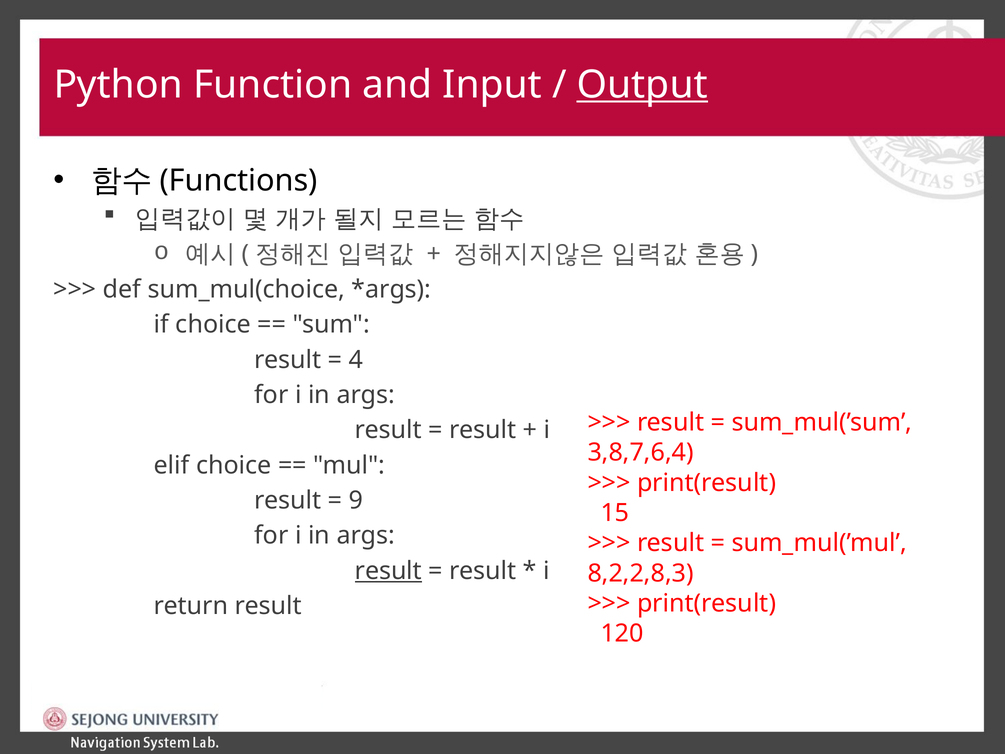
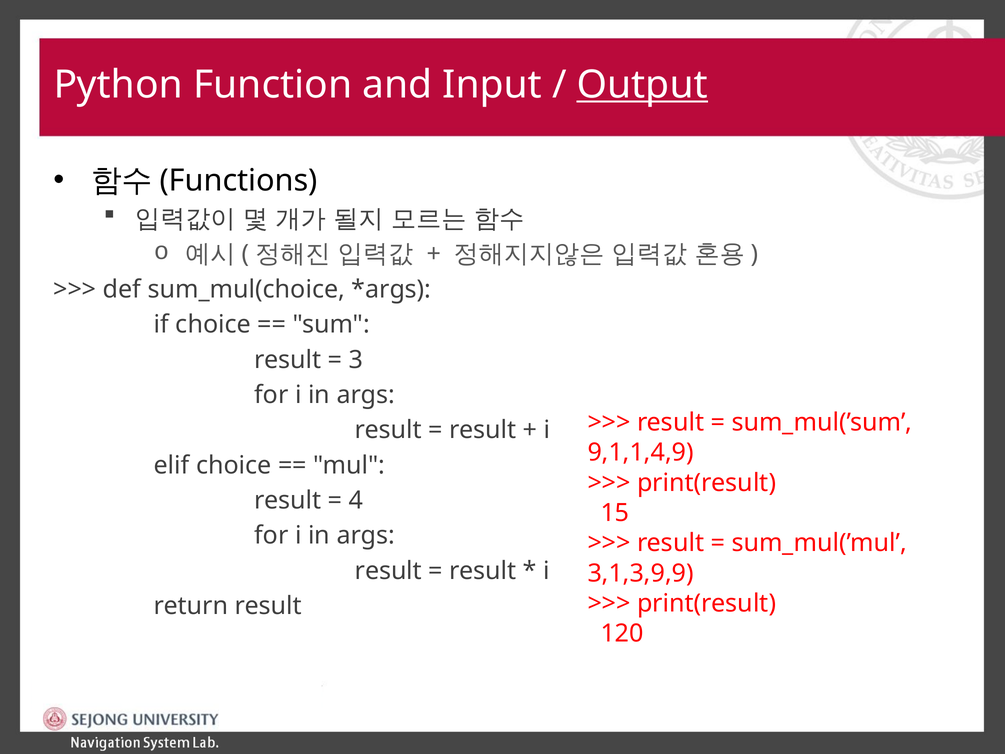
4: 4 -> 3
3,8,7,6,4: 3,8,7,6,4 -> 9,1,1,4,9
9: 9 -> 4
result at (388, 571) underline: present -> none
8,2,2,8,3: 8,2,2,8,3 -> 3,1,3,9,9
